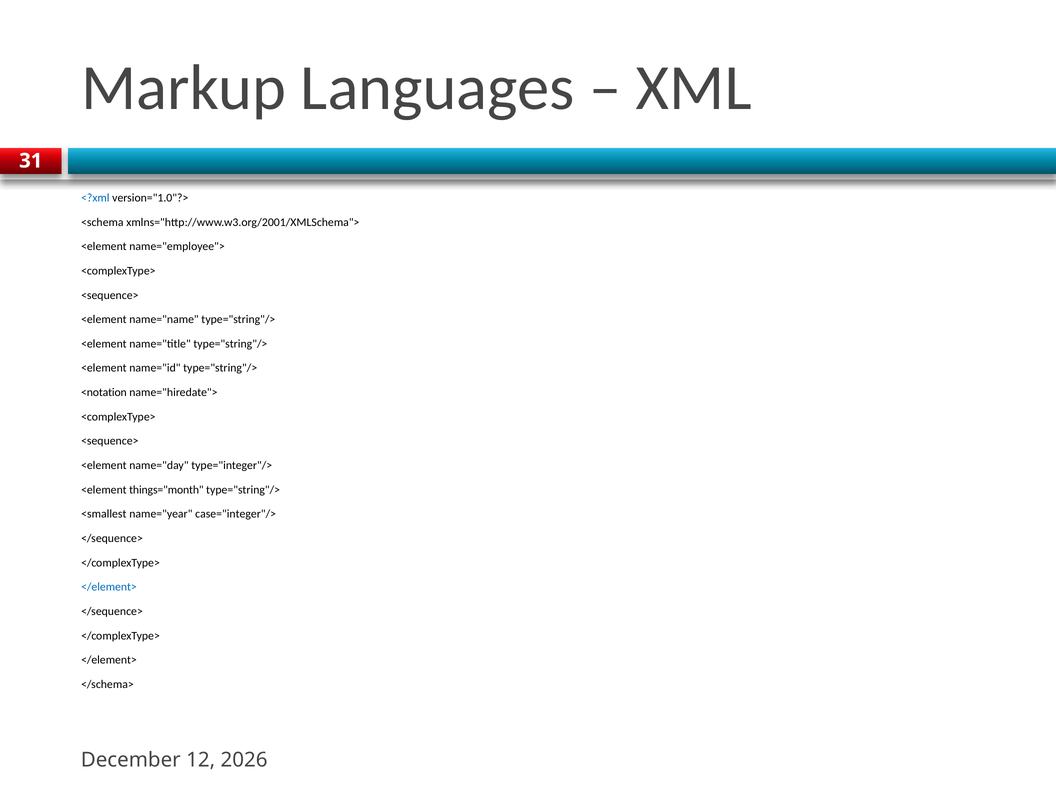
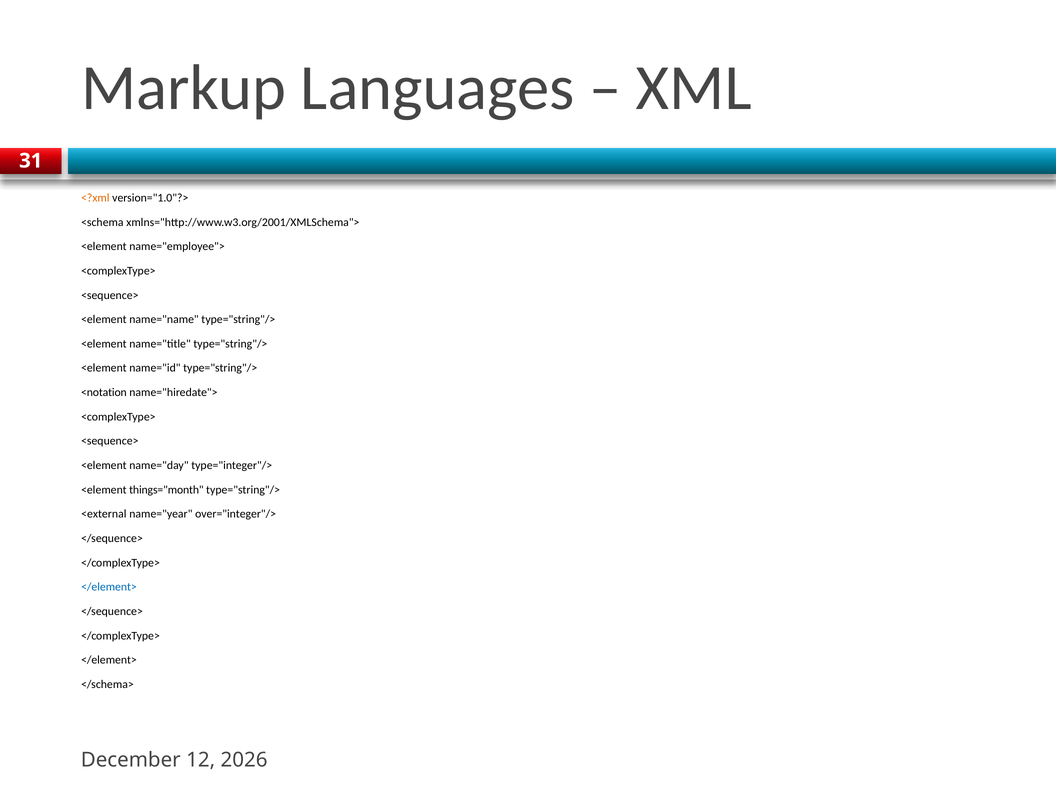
<?xml colour: blue -> orange
<smallest: <smallest -> <external
case="integer"/>: case="integer"/> -> over="integer"/>
